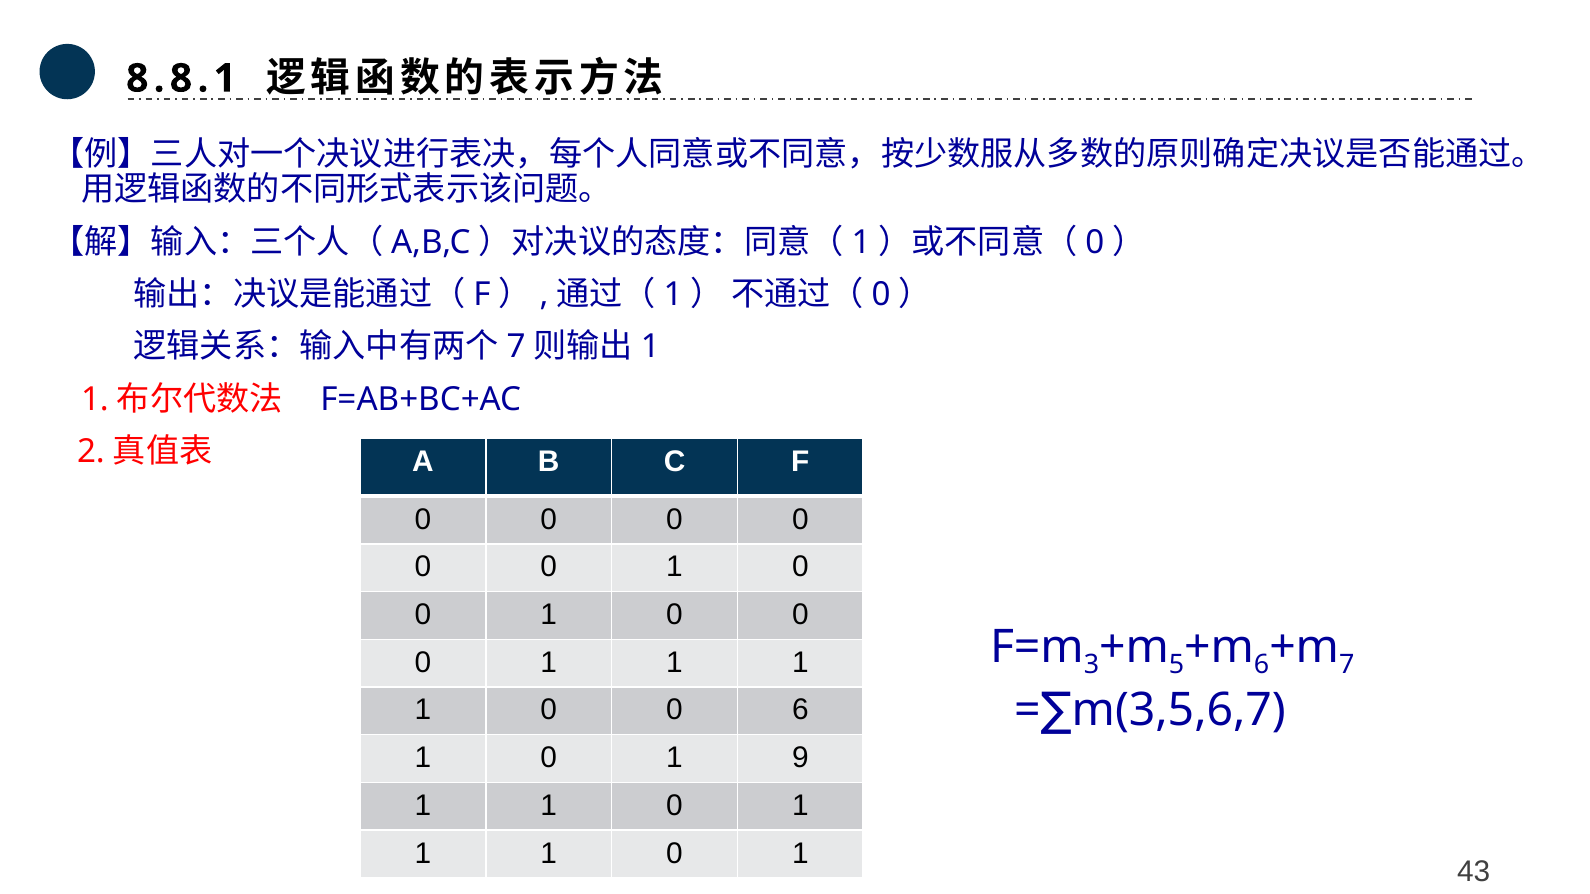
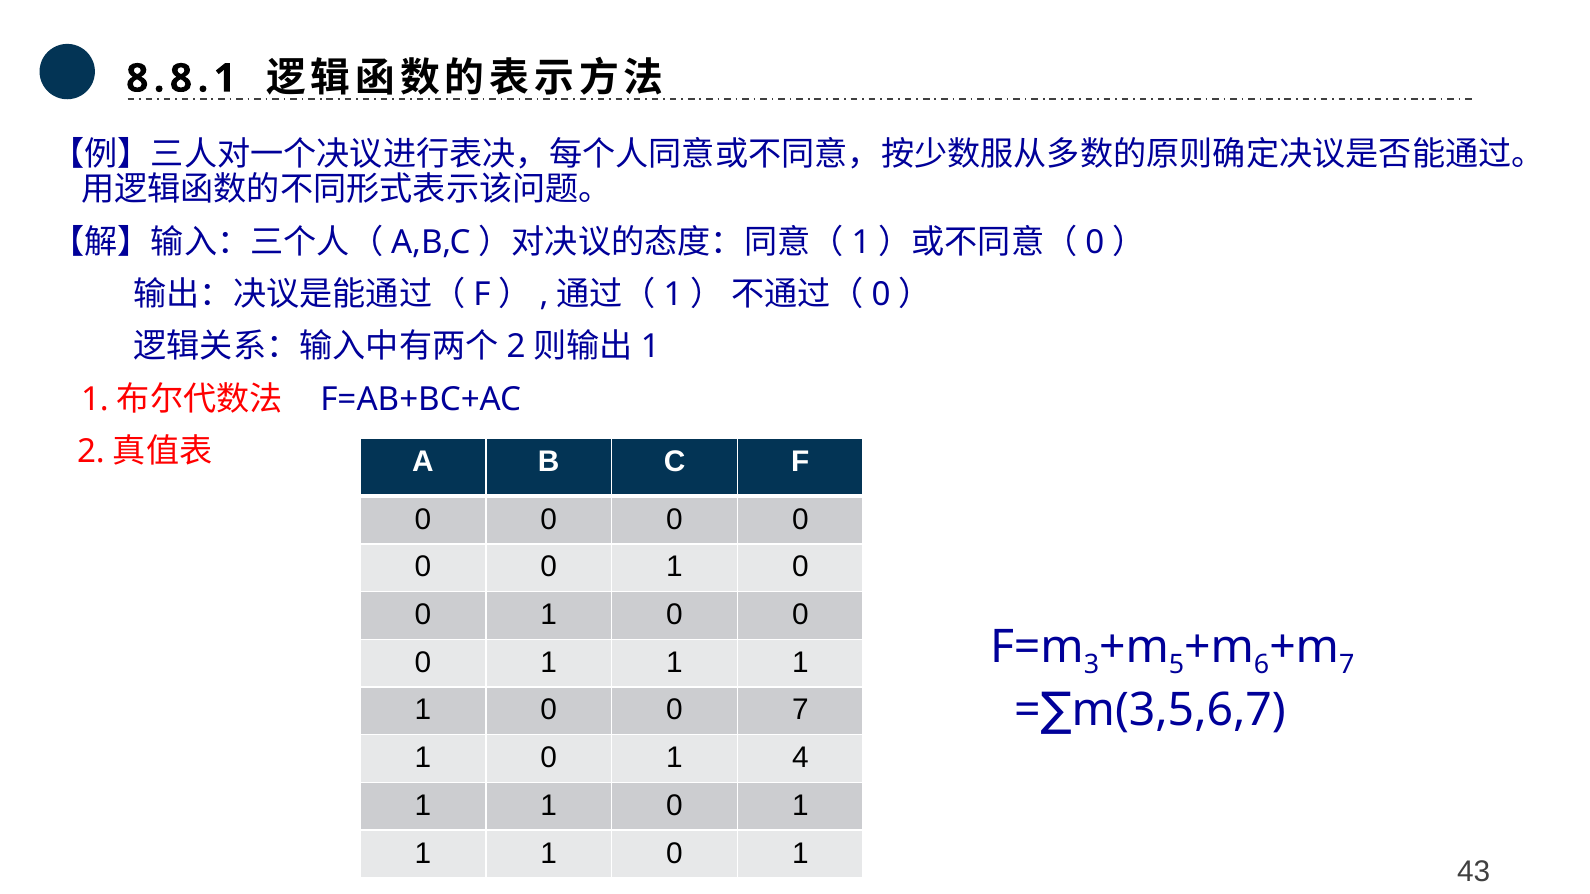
7 at (516, 347): 7 -> 2
0 6: 6 -> 7
9: 9 -> 4
